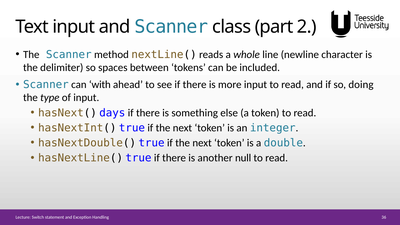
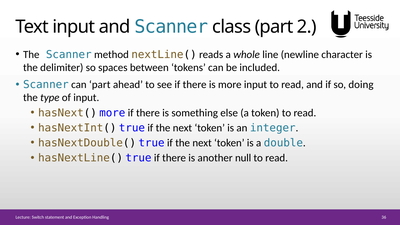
can with: with -> part
hasNext( days: days -> more
